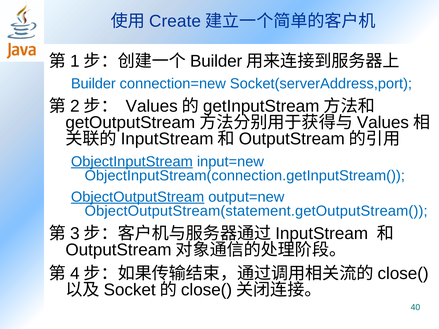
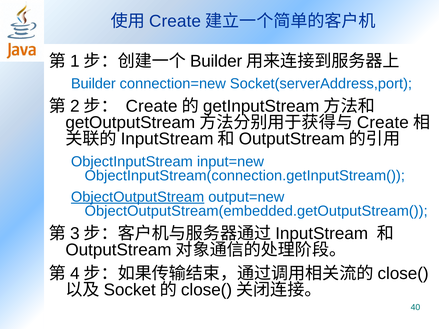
Values at (152, 106): Values -> Create
Values at (383, 123): Values -> Create
ObjectInputStream underline: present -> none
ObjectOutputStream(statement.getOutputStream(: ObjectOutputStream(statement.getOutputStream( -> ObjectOutputStream(embedded.getOutputStream(
